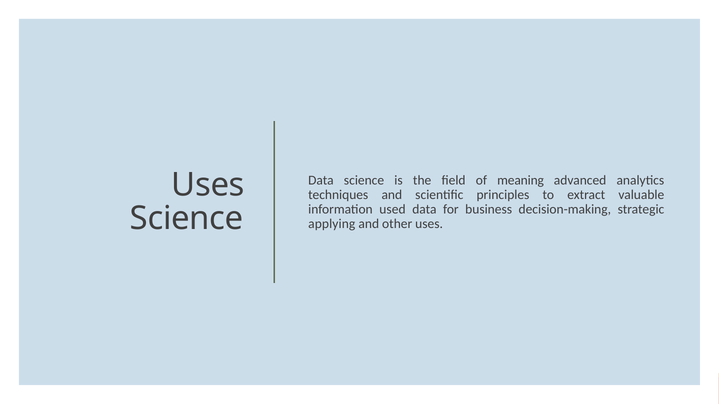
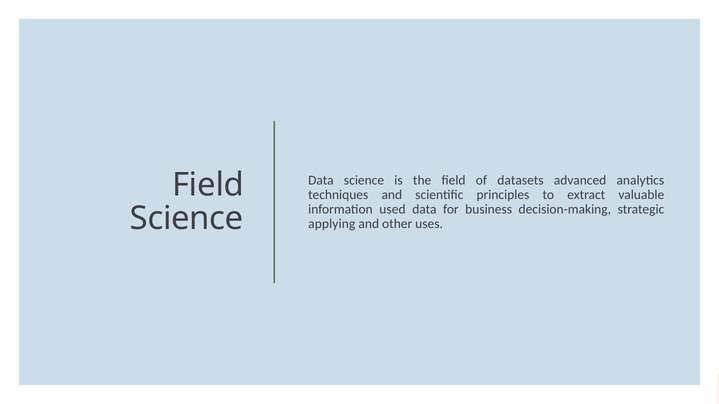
meaning: meaning -> datasets
Uses at (208, 185): Uses -> Field
